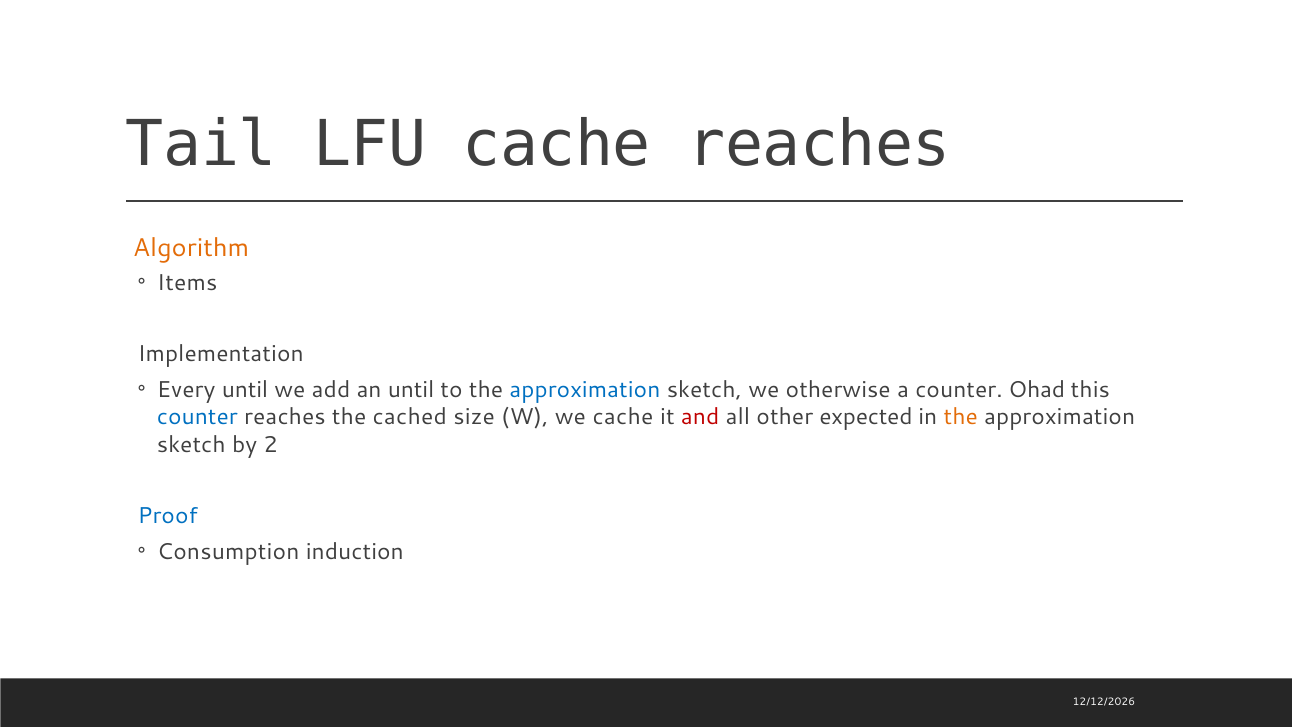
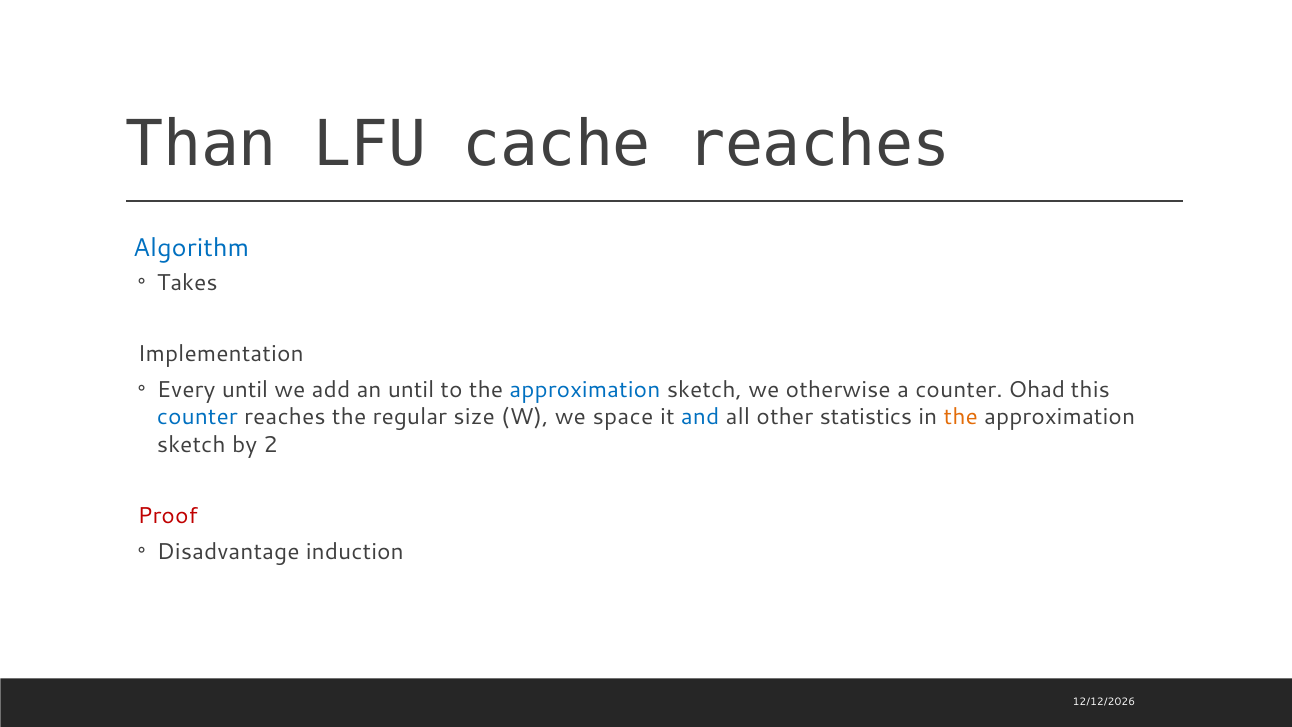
Tail: Tail -> Than
Algorithm colour: orange -> blue
Items: Items -> Takes
cached: cached -> regular
we cache: cache -> space
and colour: red -> blue
expected: expected -> statistics
Proof colour: blue -> red
Consumption: Consumption -> Disadvantage
